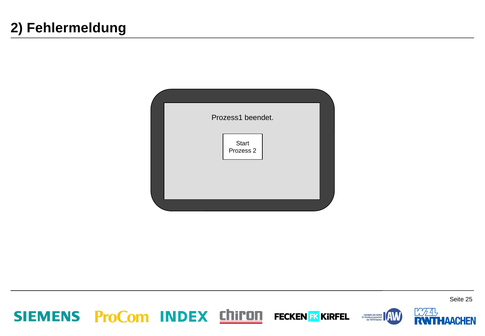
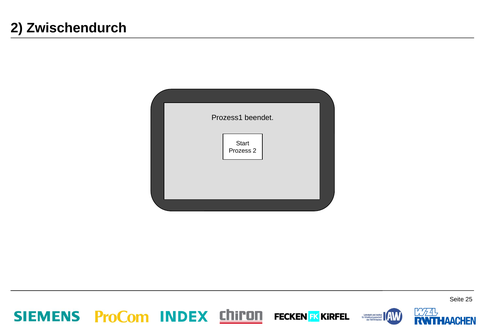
Fehlermeldung: Fehlermeldung -> Zwischendurch
